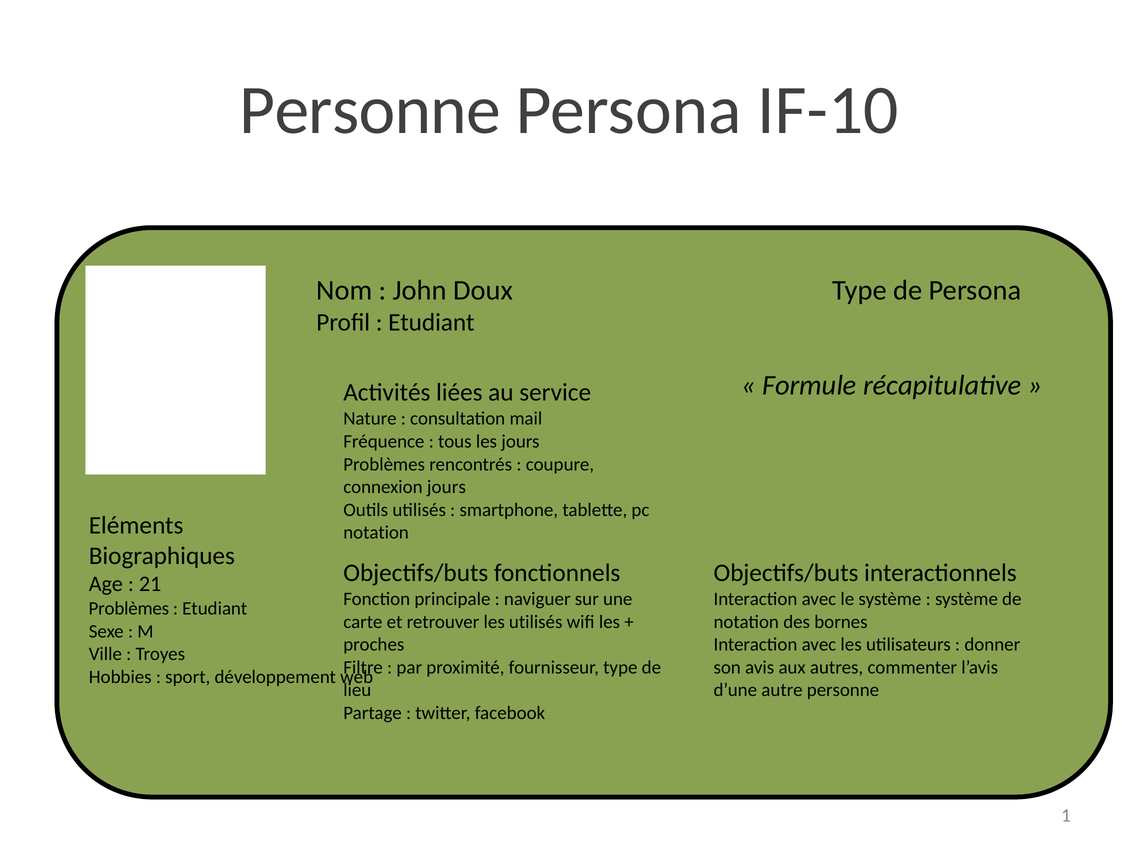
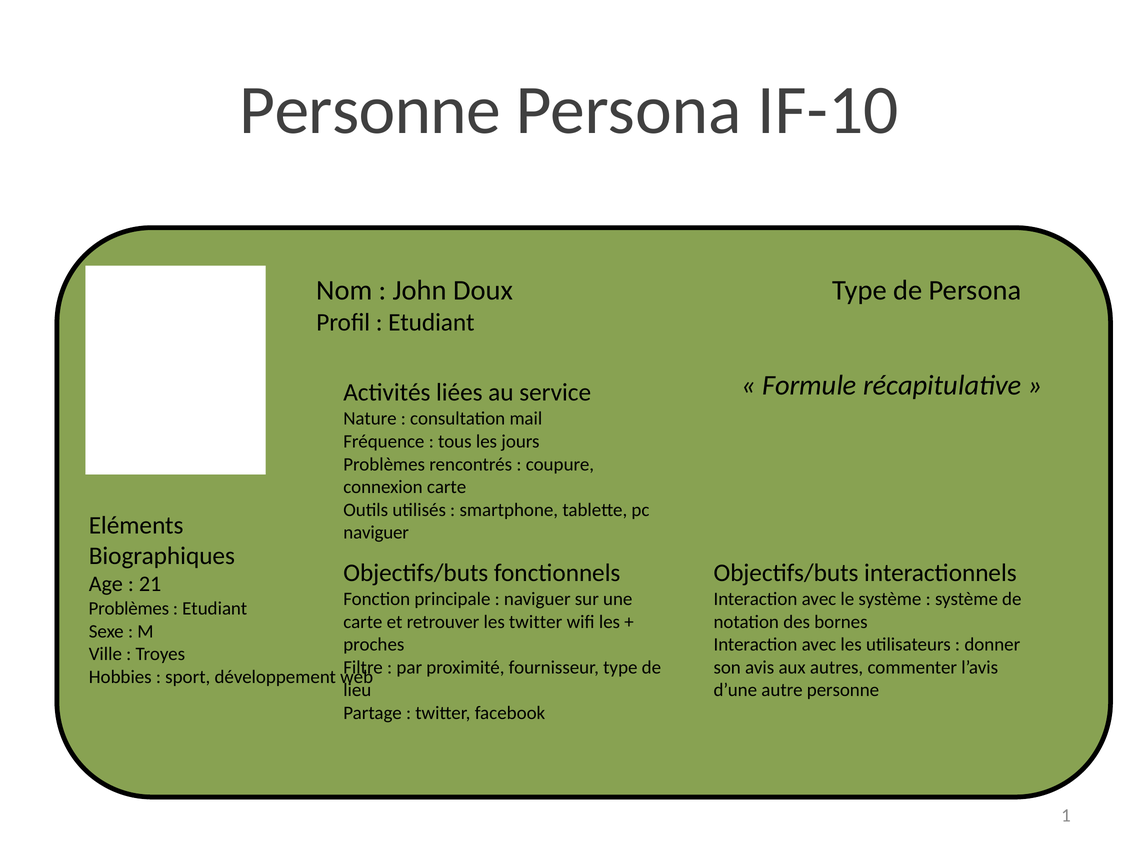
connexion jours: jours -> carte
notation at (376, 533): notation -> naviguer
les utilisés: utilisés -> twitter
